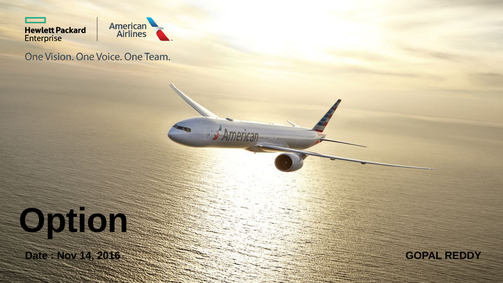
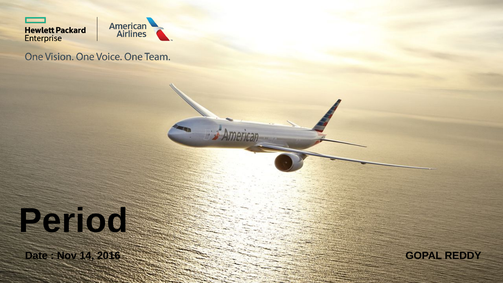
Option: Option -> Period
